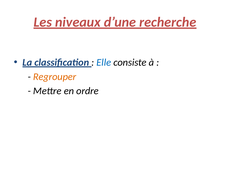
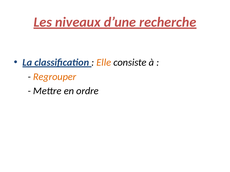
Elle colour: blue -> orange
